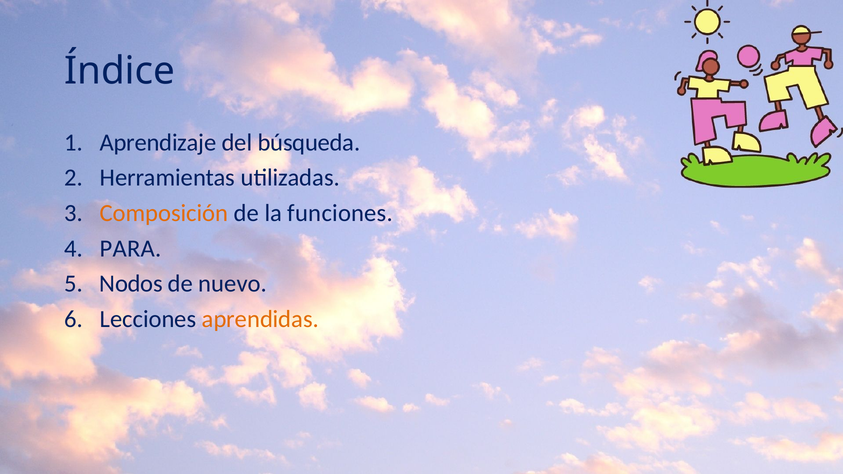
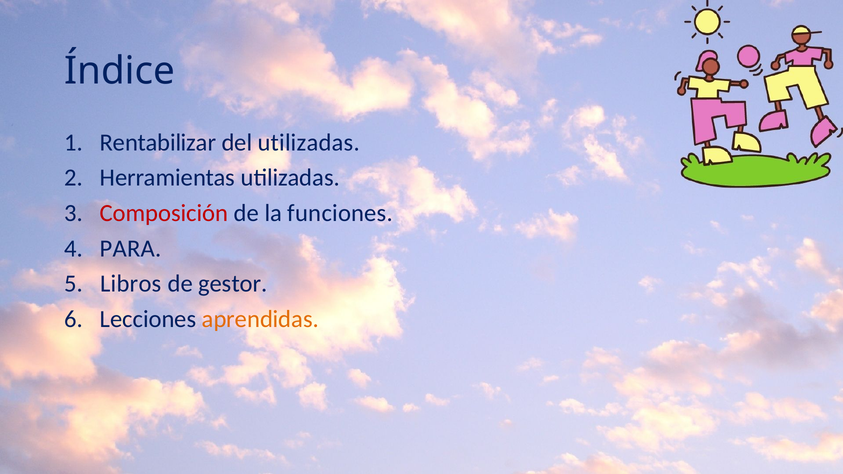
Aprendizaje: Aprendizaje -> Rentabilizar
del búsqueda: búsqueda -> utilizadas
Composición colour: orange -> red
Nodos: Nodos -> Libros
nuevo: nuevo -> gestor
